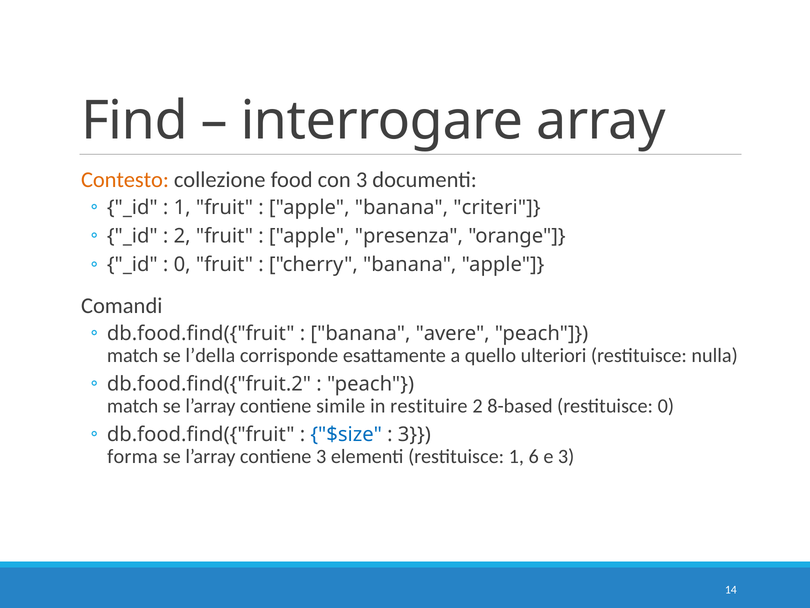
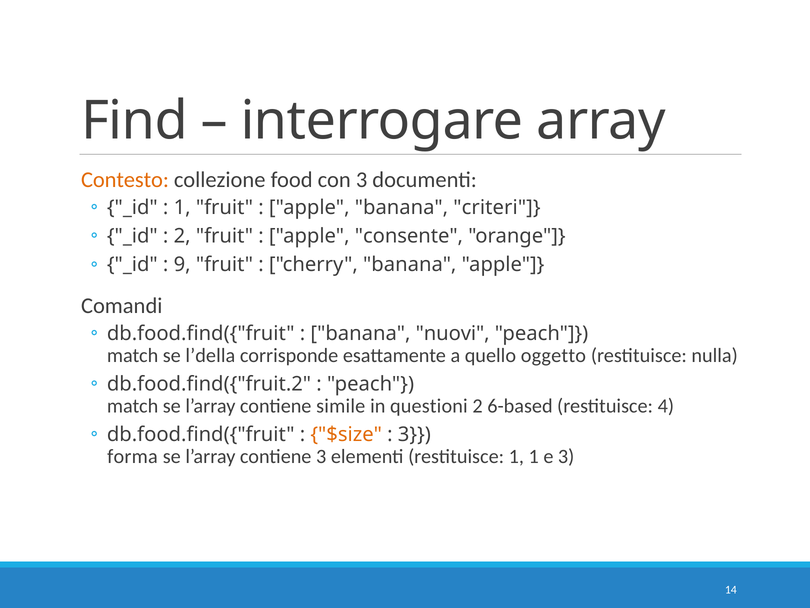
presenza: presenza -> consente
0 at (182, 265): 0 -> 9
avere: avere -> nuovi
ulteriori: ulteriori -> oggetto
restituire: restituire -> questioni
8-based: 8-based -> 6-based
restituisce 0: 0 -> 4
$size colour: blue -> orange
1 6: 6 -> 1
